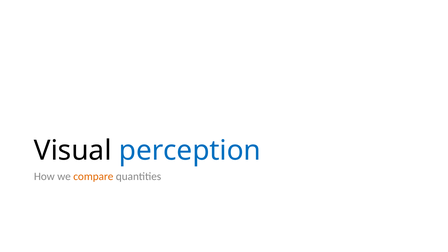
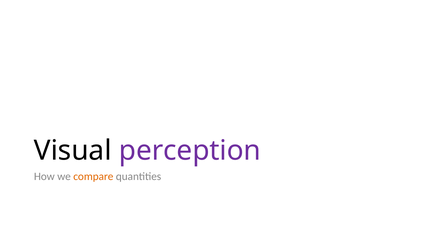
perception colour: blue -> purple
